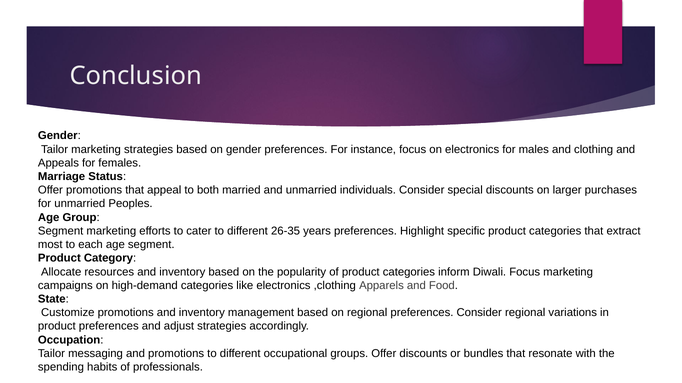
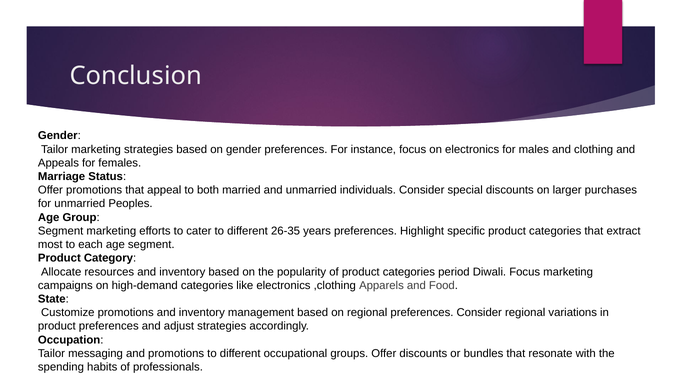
inform: inform -> period
